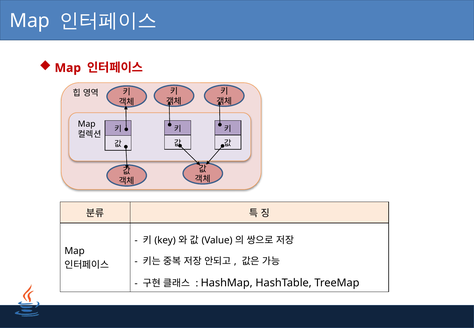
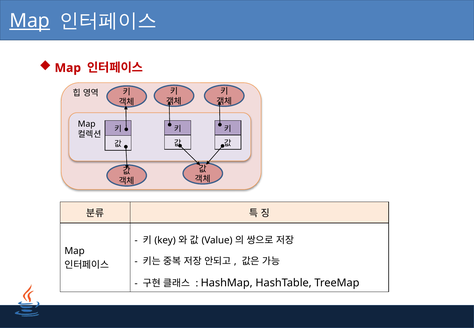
Map at (30, 21) underline: none -> present
